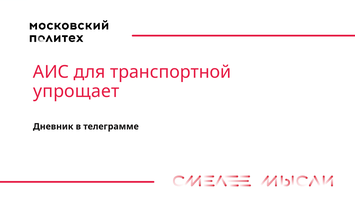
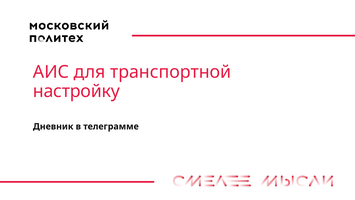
упрощает: упрощает -> настройку
